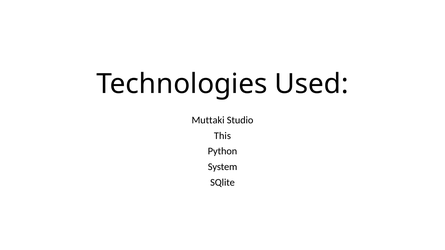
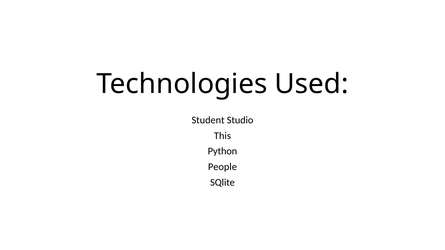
Muttaki: Muttaki -> Student
System: System -> People
